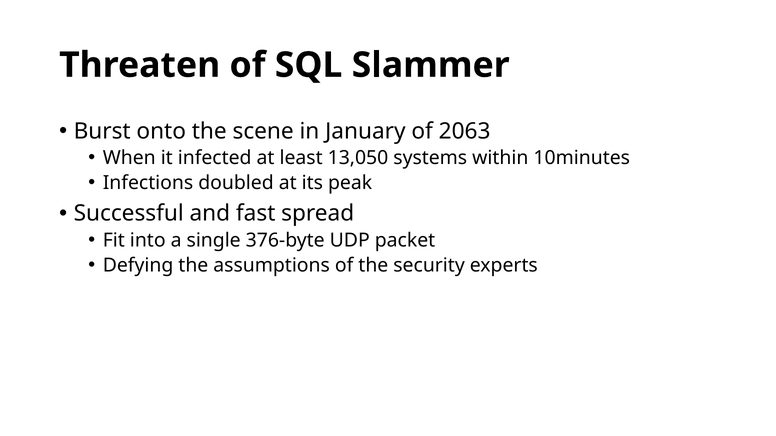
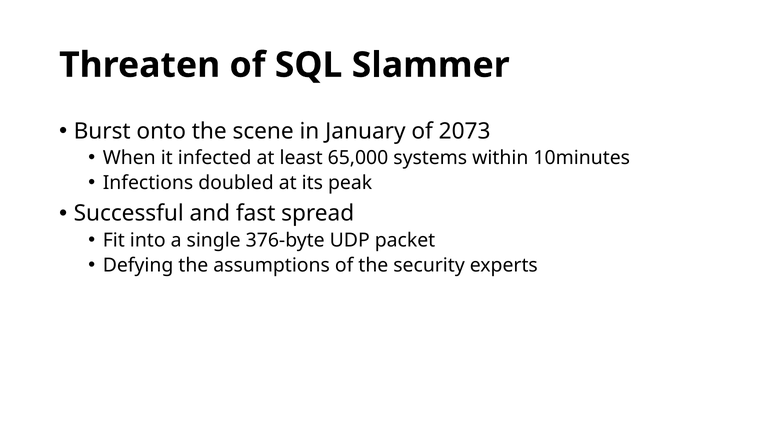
2063: 2063 -> 2073
13,050: 13,050 -> 65,000
